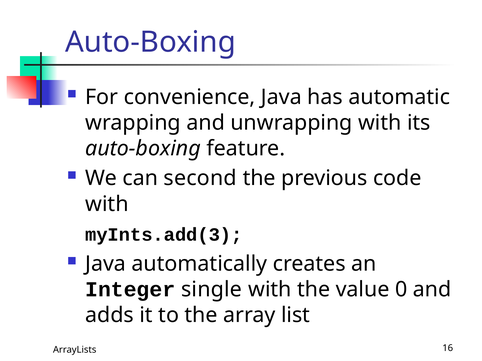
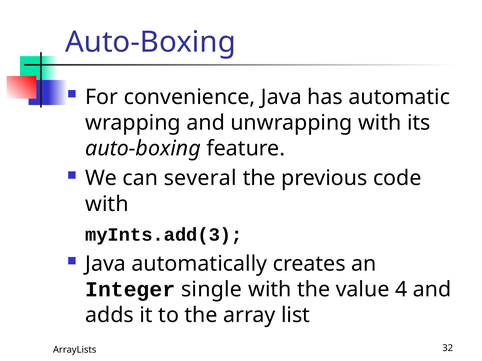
second: second -> several
0: 0 -> 4
16: 16 -> 32
